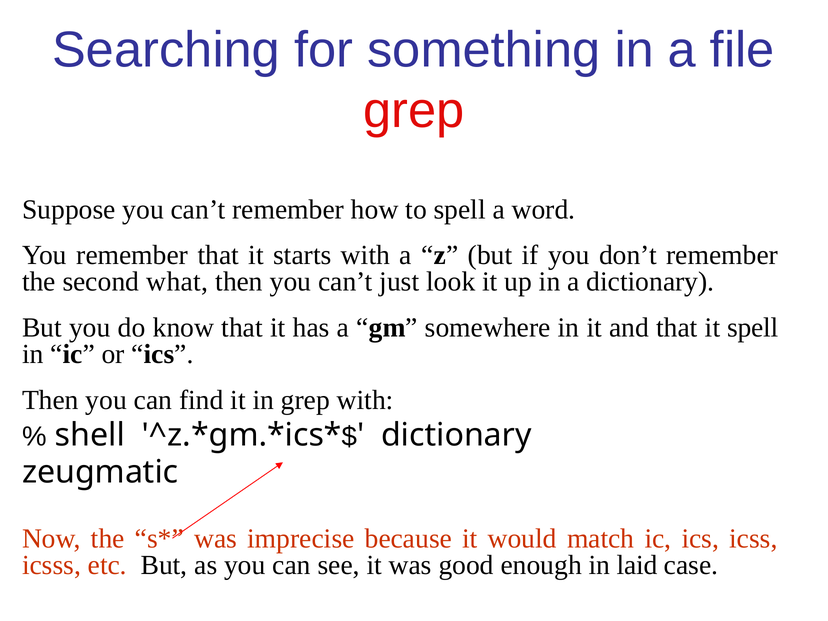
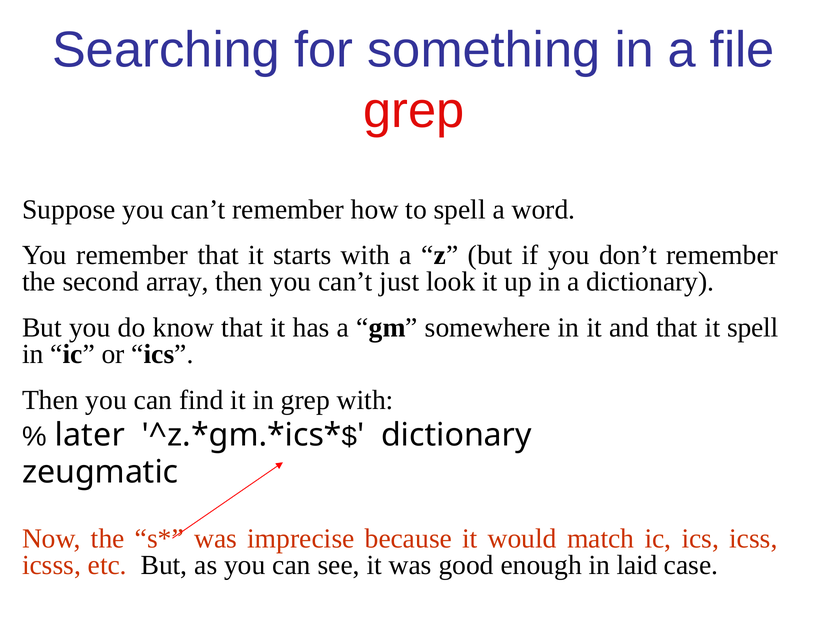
what: what -> array
shell: shell -> later
